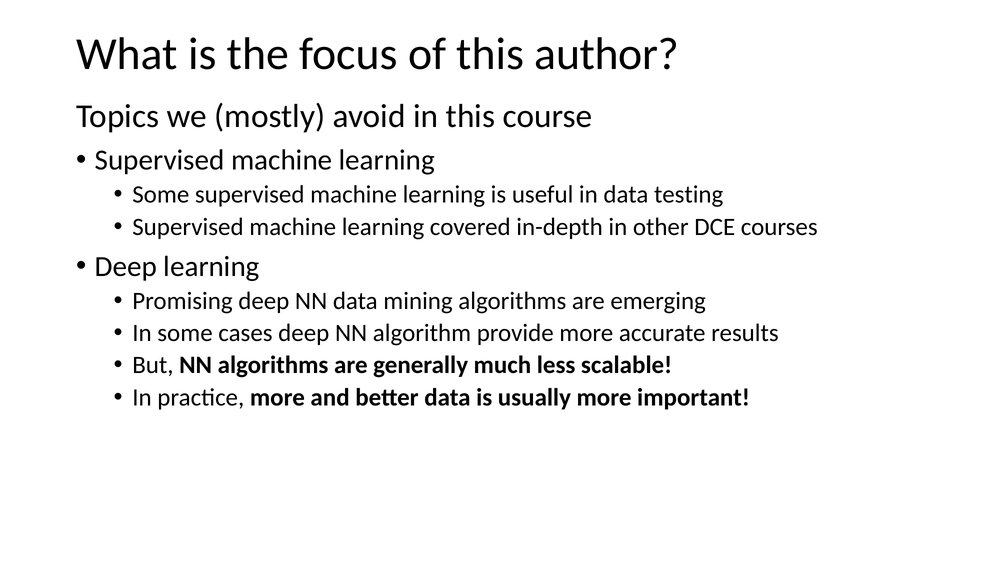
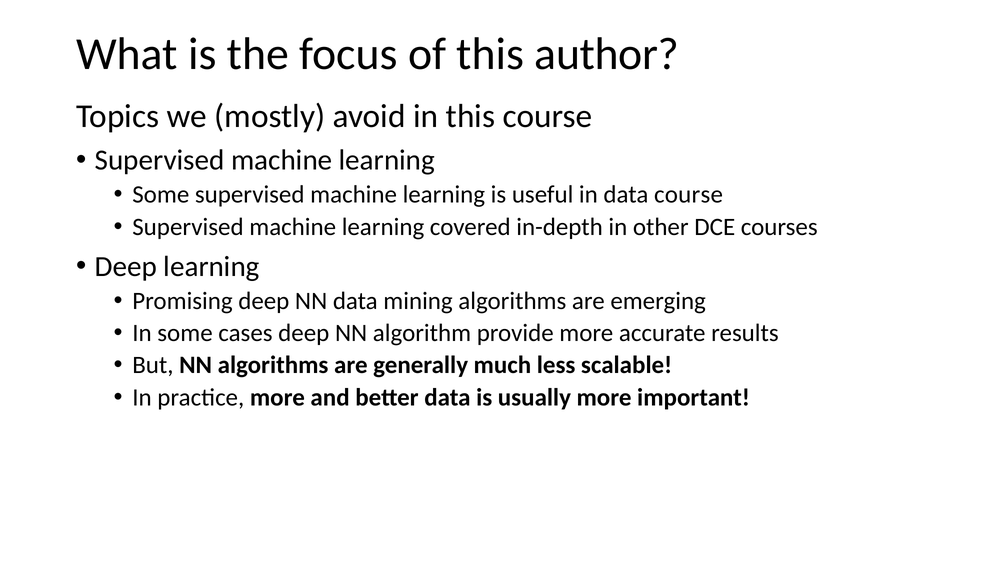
data testing: testing -> course
